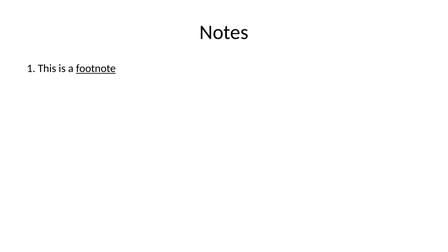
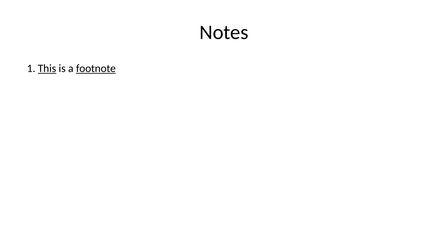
This underline: none -> present
